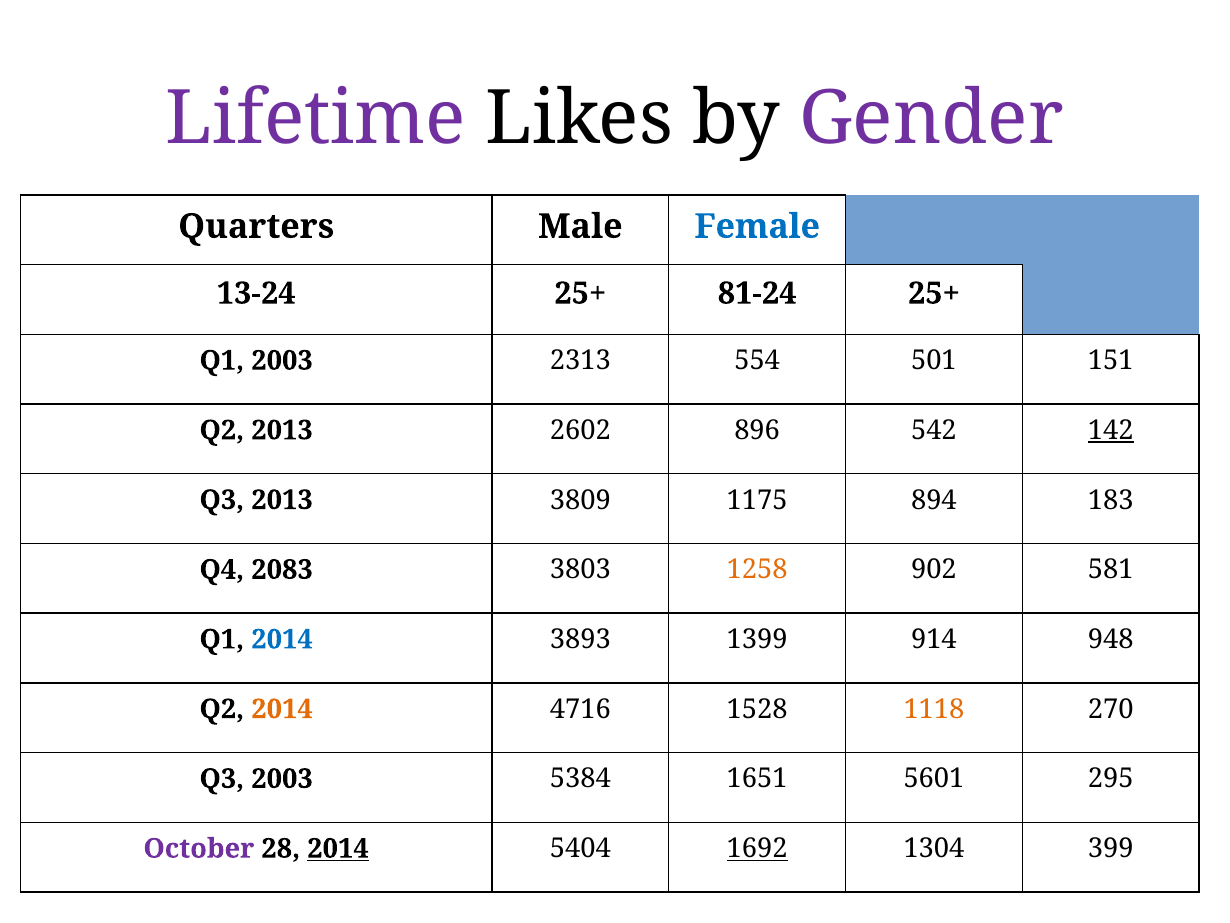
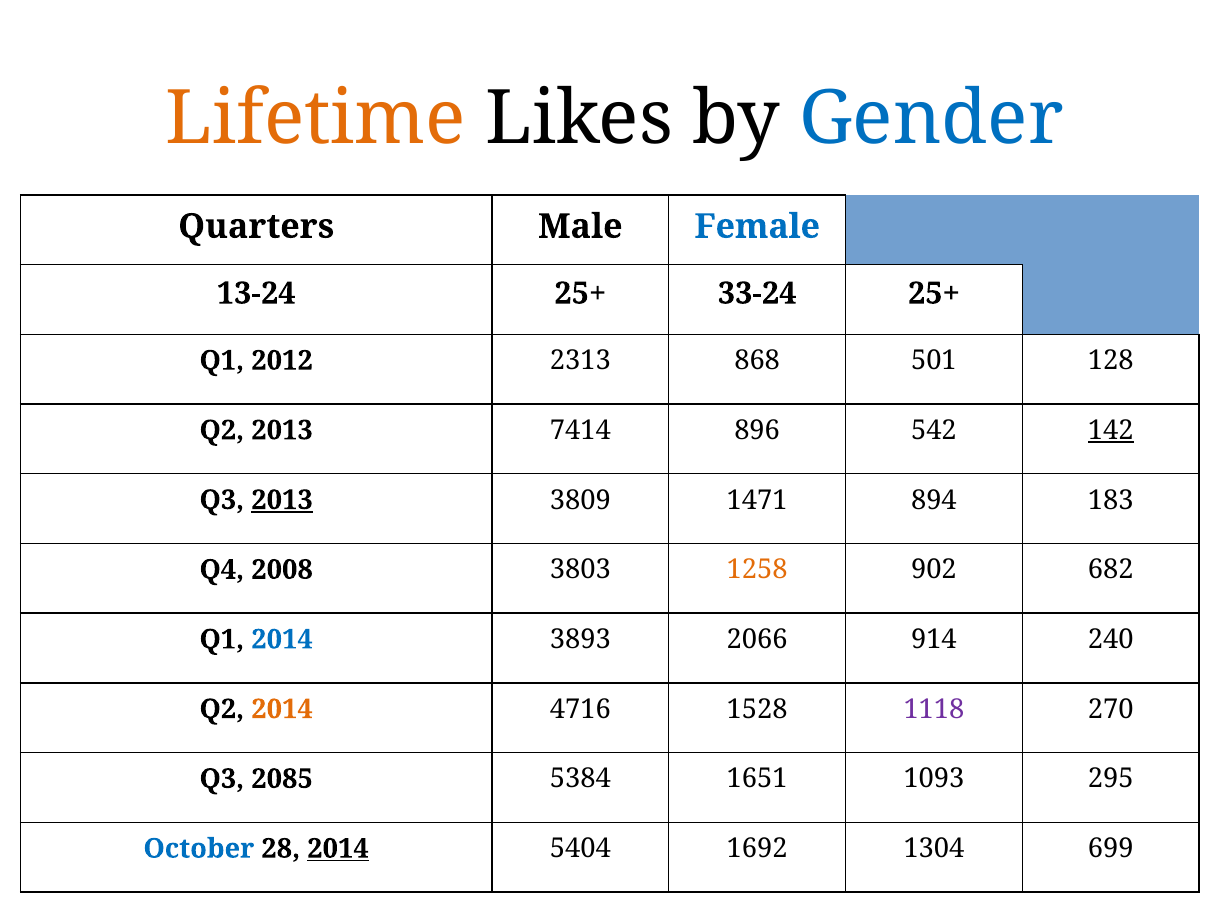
Lifetime colour: purple -> orange
Gender colour: purple -> blue
81-24: 81-24 -> 33-24
Q1 2003: 2003 -> 2012
554: 554 -> 868
151: 151 -> 128
2602: 2602 -> 7414
2013 at (282, 500) underline: none -> present
1175: 1175 -> 1471
2083: 2083 -> 2008
581: 581 -> 682
1399: 1399 -> 2066
948: 948 -> 240
1118 colour: orange -> purple
Q3 2003: 2003 -> 2085
5601: 5601 -> 1093
October colour: purple -> blue
1692 underline: present -> none
399: 399 -> 699
